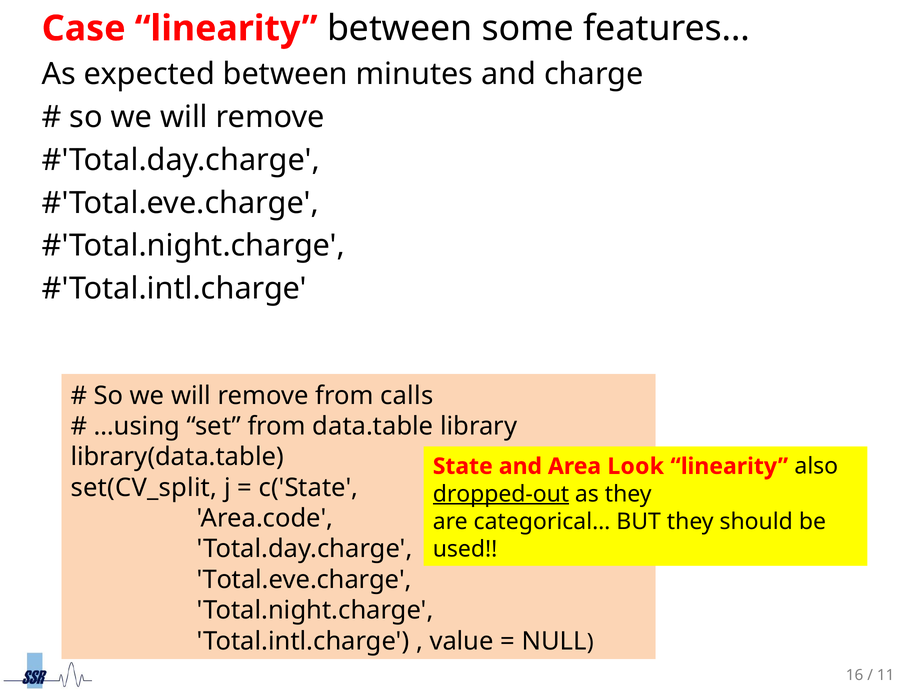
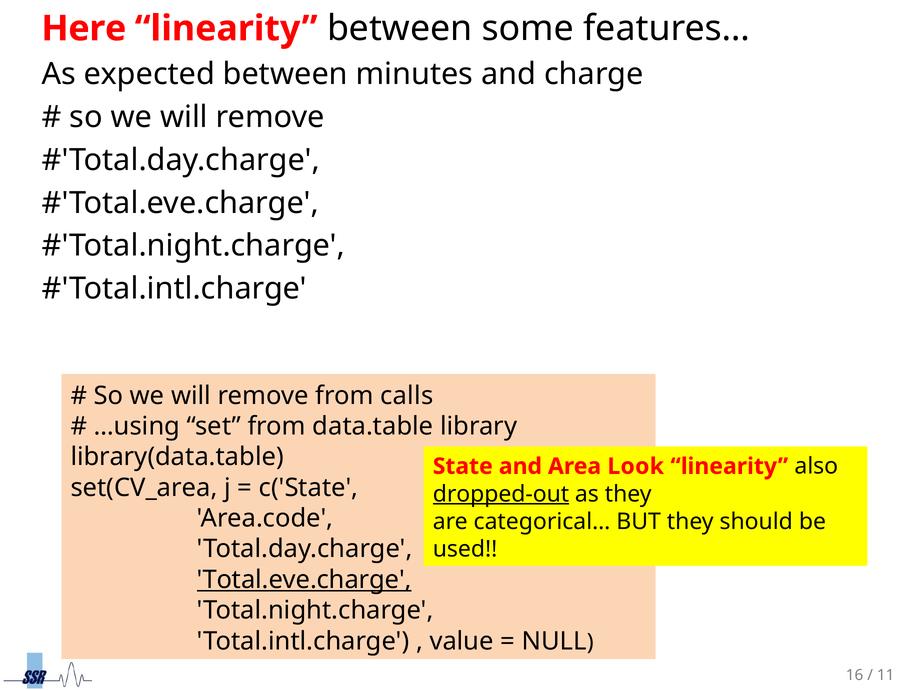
Case: Case -> Here
set(CV_split: set(CV_split -> set(CV_area
Total.eve.charge underline: none -> present
